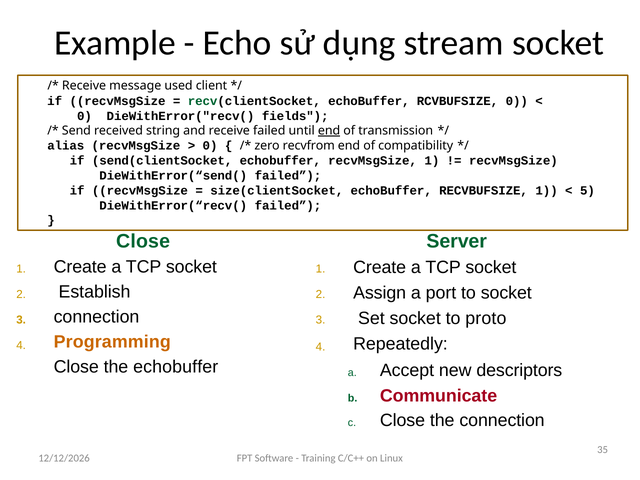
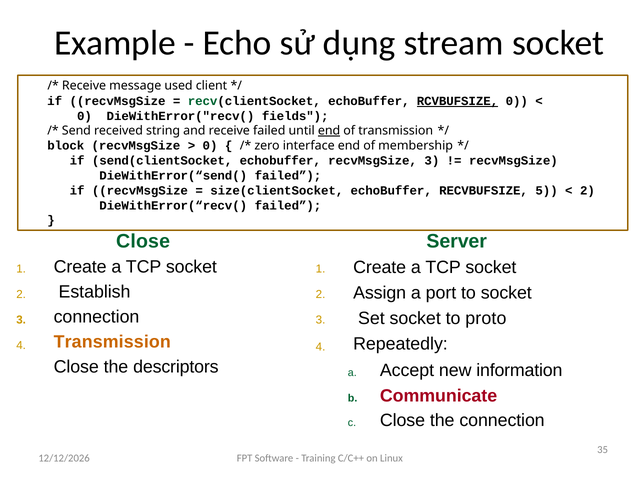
RCVBUFSIZE underline: none -> present
alias: alias -> block
recvfrom: recvfrom -> interface
compatibility: compatibility -> membership
recvMsgSize 1: 1 -> 3
RECVBUFSIZE 1: 1 -> 5
5 at (588, 191): 5 -> 2
Programming at (112, 342): Programming -> Transmission
the echobuffer: echobuffer -> descriptors
descriptors: descriptors -> information
